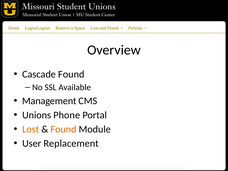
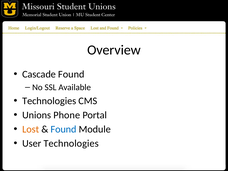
Management at (49, 101): Management -> Technologies
Found at (63, 129) colour: orange -> blue
User Replacement: Replacement -> Technologies
